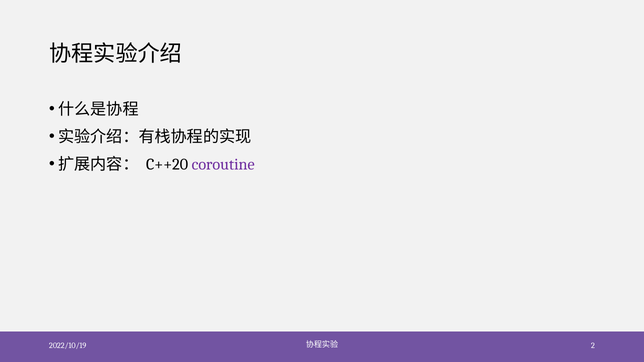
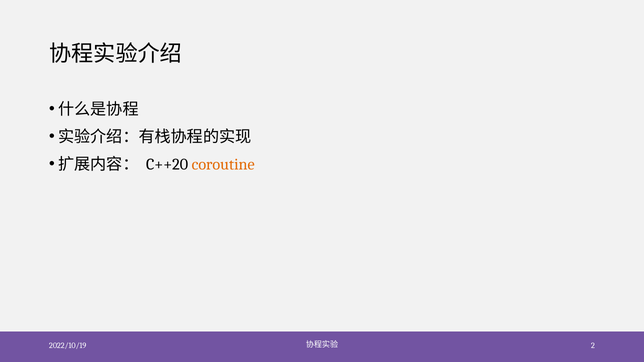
coroutine colour: purple -> orange
